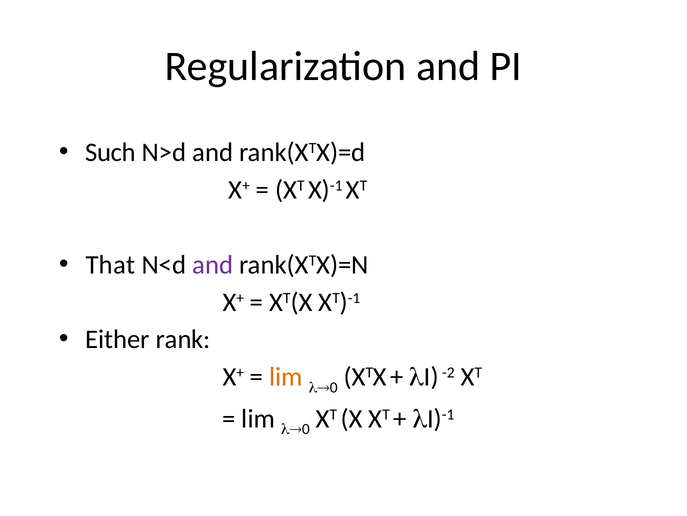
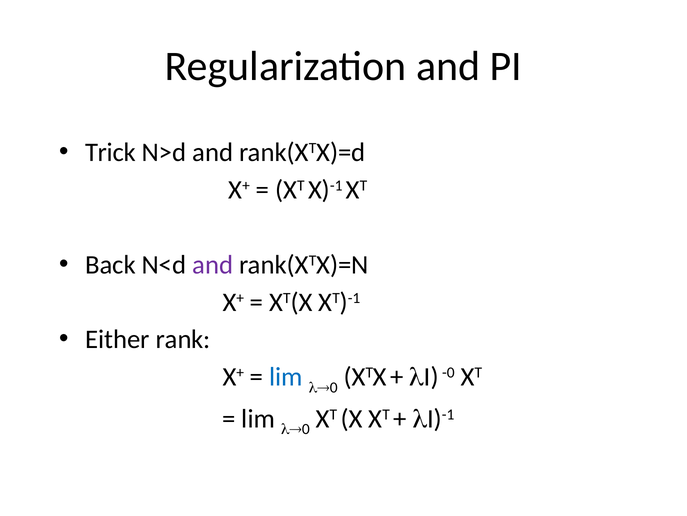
Such: Such -> Trick
That: That -> Back
lim at (286, 376) colour: orange -> blue
-2: -2 -> -0
